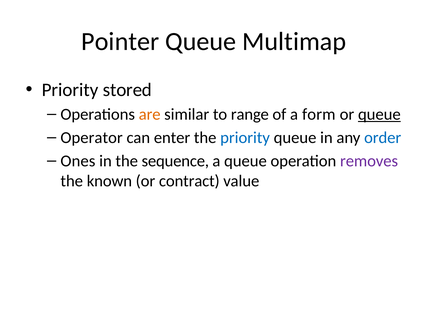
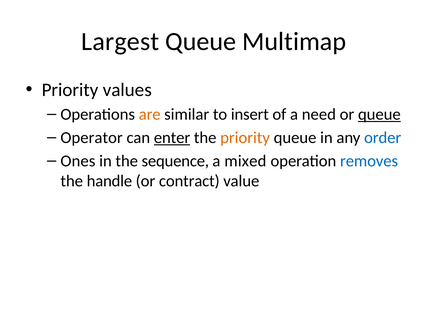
Pointer: Pointer -> Largest
stored: stored -> values
range: range -> insert
form: form -> need
enter underline: none -> present
priority at (245, 138) colour: blue -> orange
a queue: queue -> mixed
removes colour: purple -> blue
known: known -> handle
